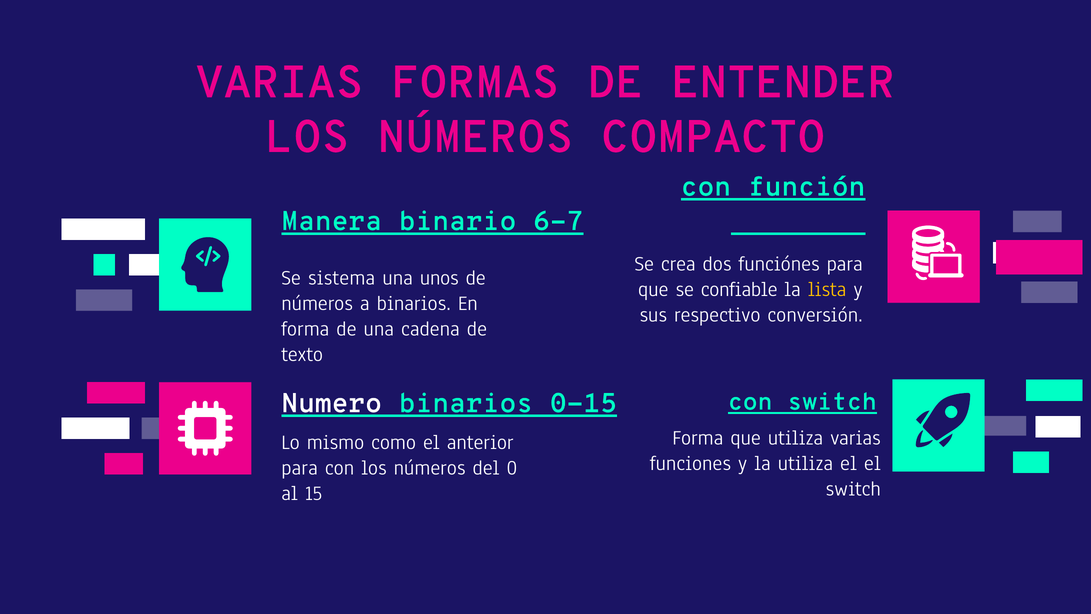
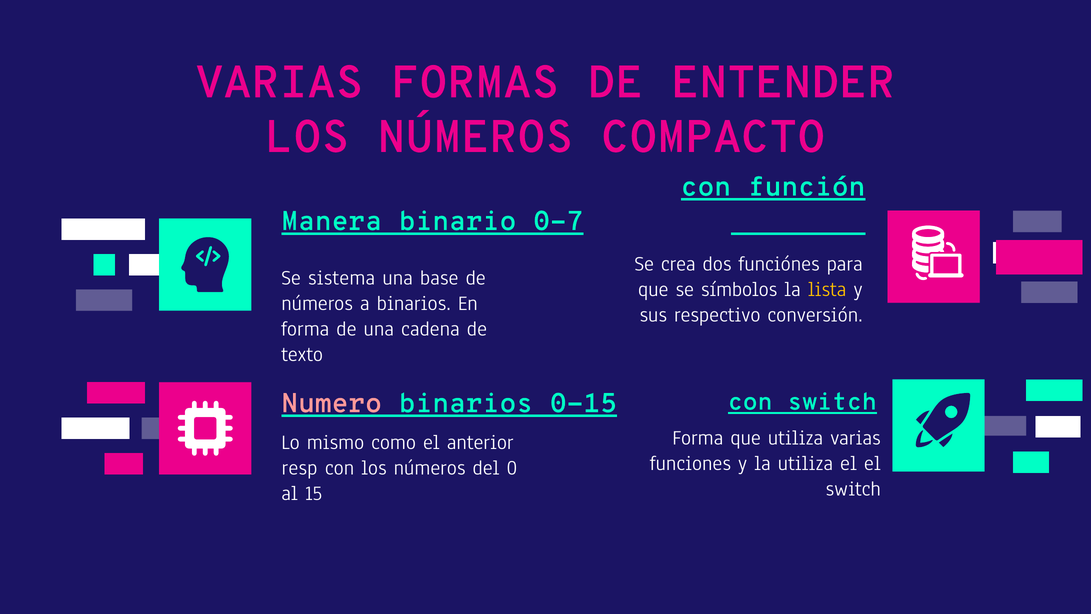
6-7: 6-7 -> 0-7
unos: unos -> base
confiable: confiable -> símbolos
Numero colour: white -> pink
para at (300, 468): para -> resp
